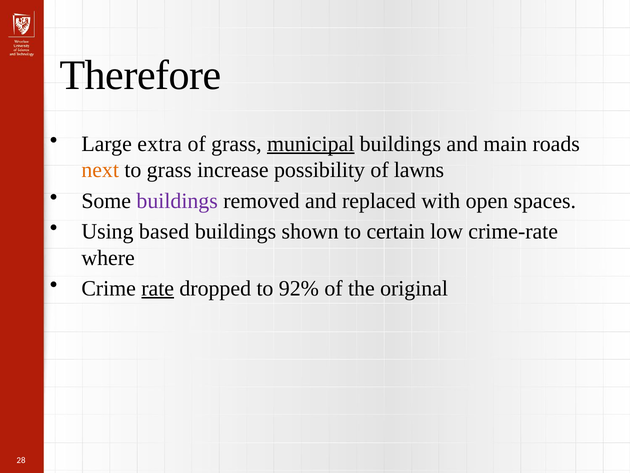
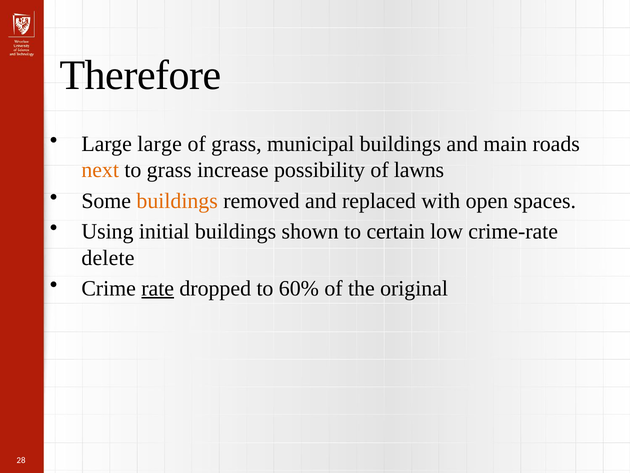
Large extra: extra -> large
municipal underline: present -> none
buildings at (177, 201) colour: purple -> orange
based: based -> initial
where: where -> delete
92%: 92% -> 60%
